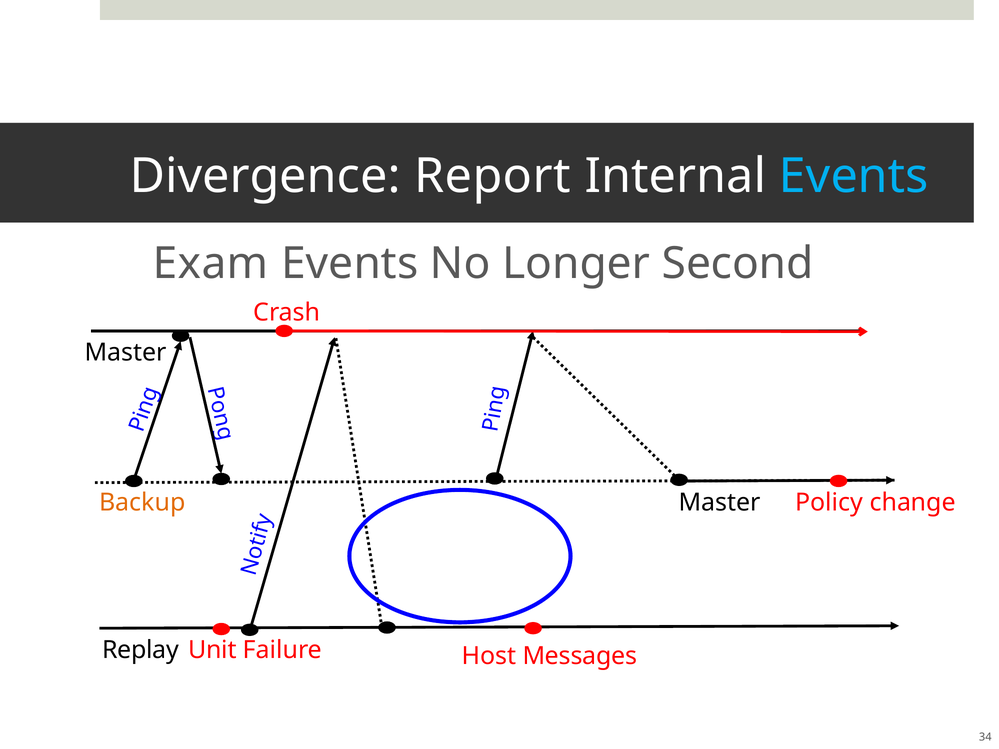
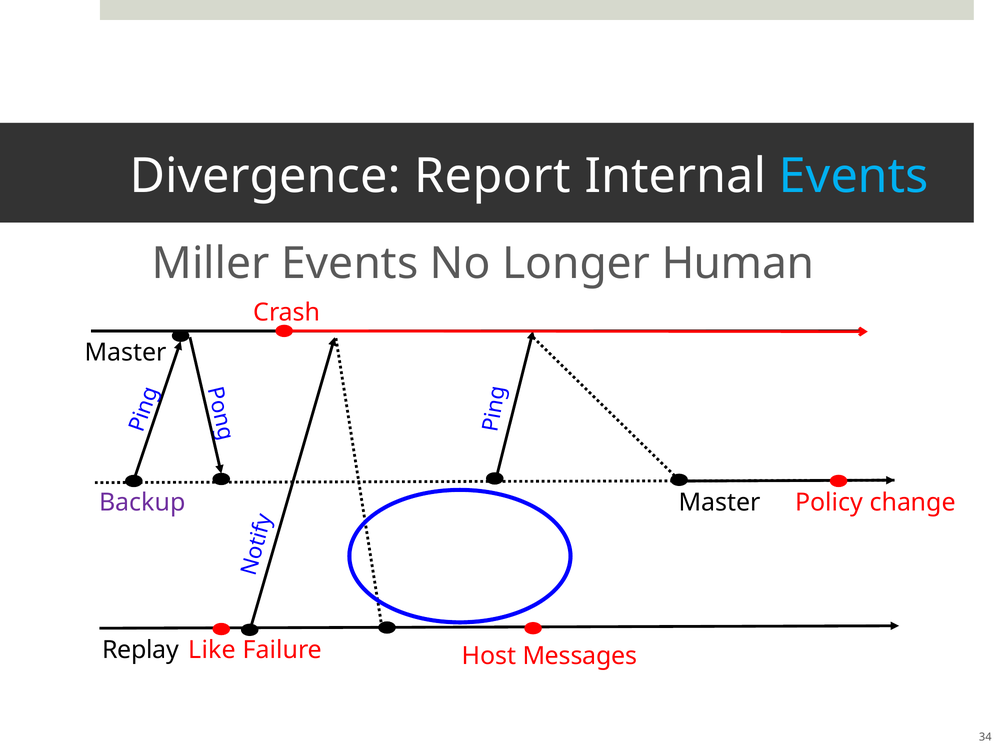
Exam: Exam -> Miller
Second: Second -> Human
Backup colour: orange -> purple
Unit: Unit -> Like
